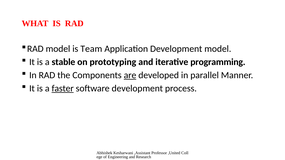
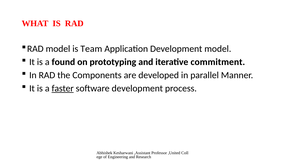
stable: stable -> found
programming: programming -> commitment
are underline: present -> none
